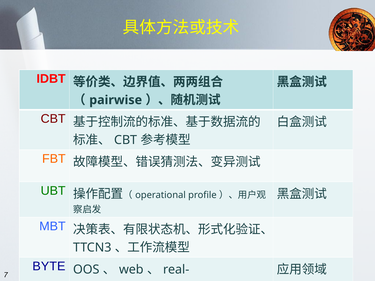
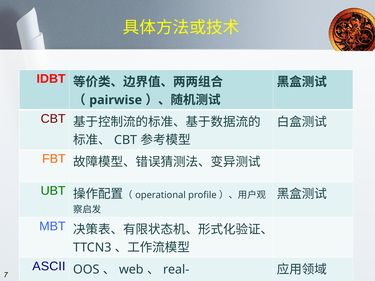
BYTE: BYTE -> ASCII
